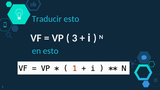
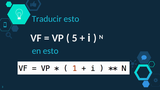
3 at (75, 38): 3 -> 5
